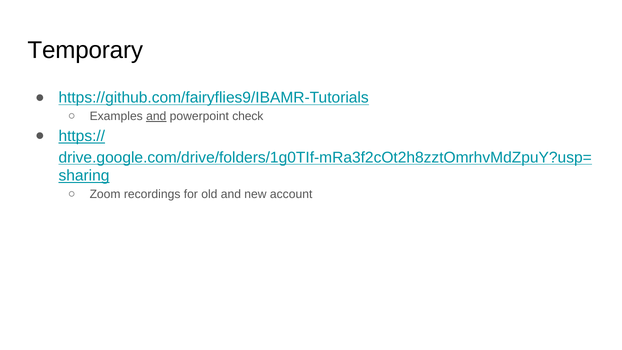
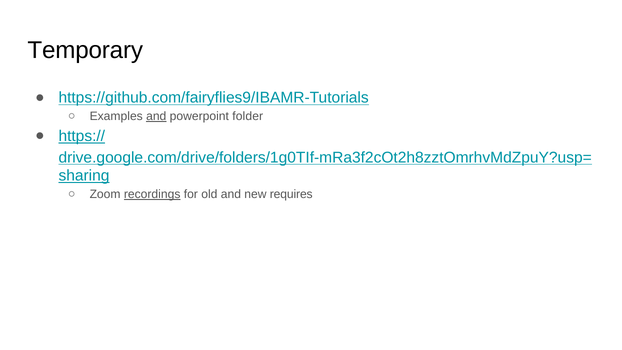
check: check -> folder
recordings underline: none -> present
account: account -> requires
